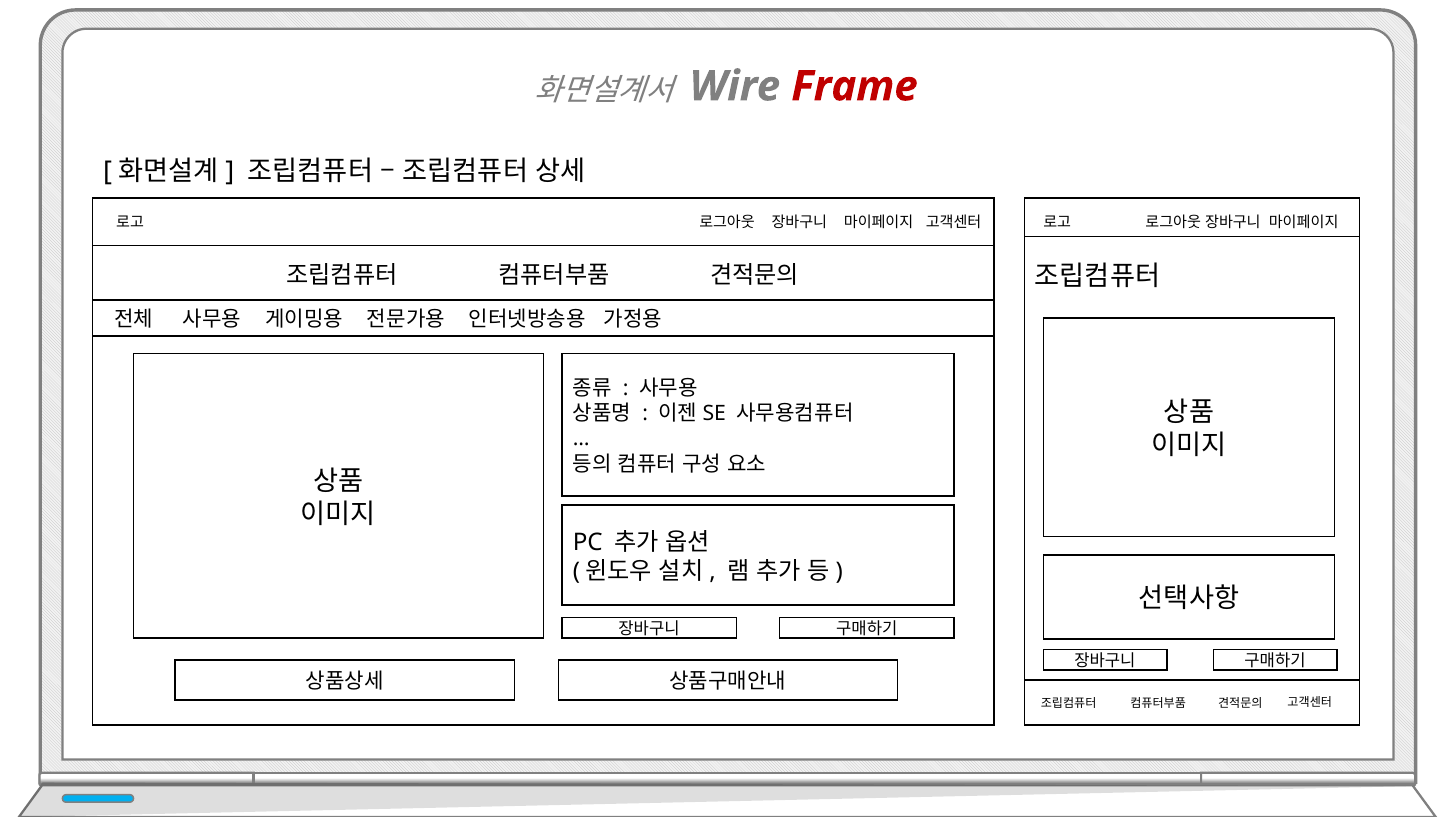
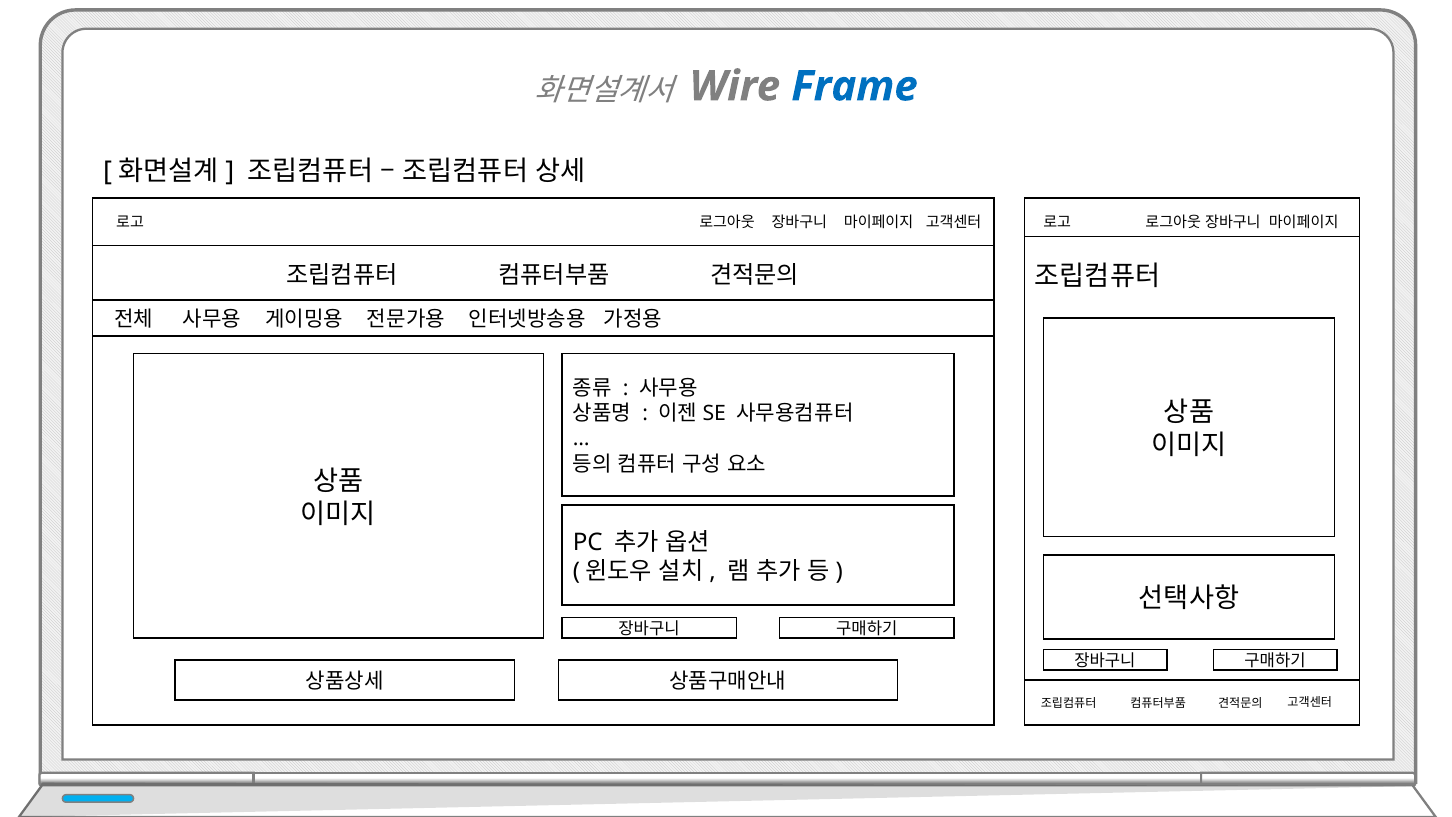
Frame colour: red -> blue
